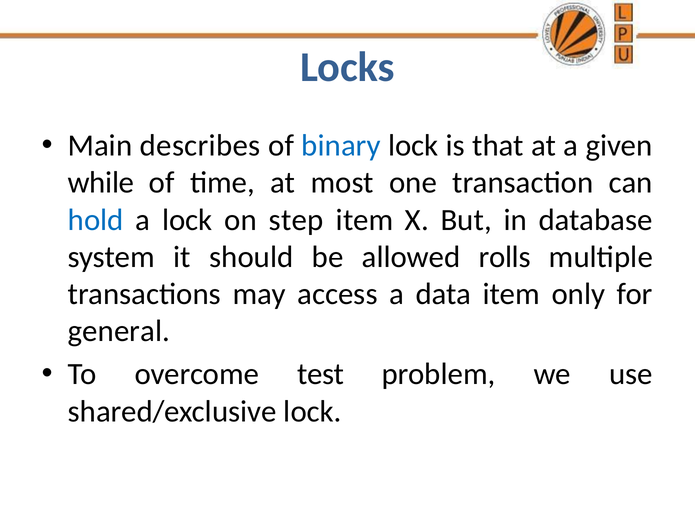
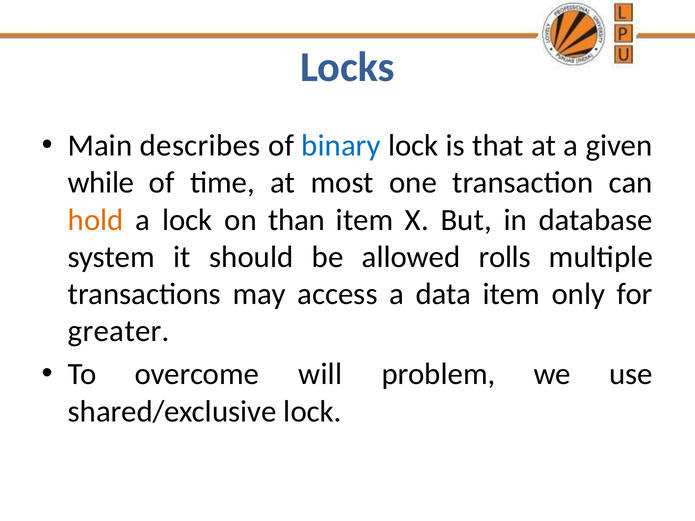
hold colour: blue -> orange
step: step -> than
general: general -> greater
test: test -> will
